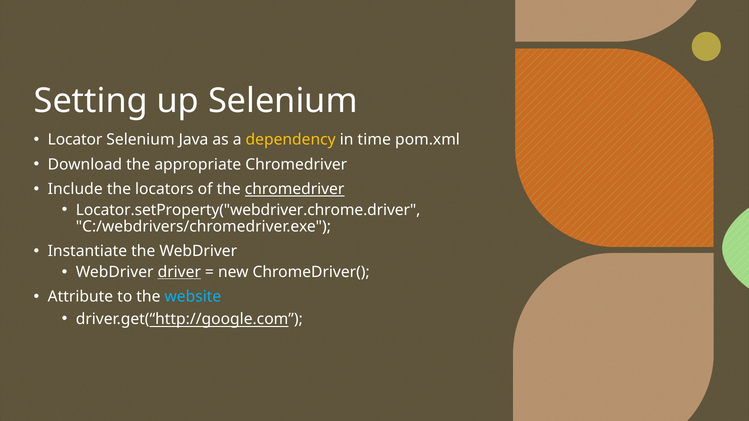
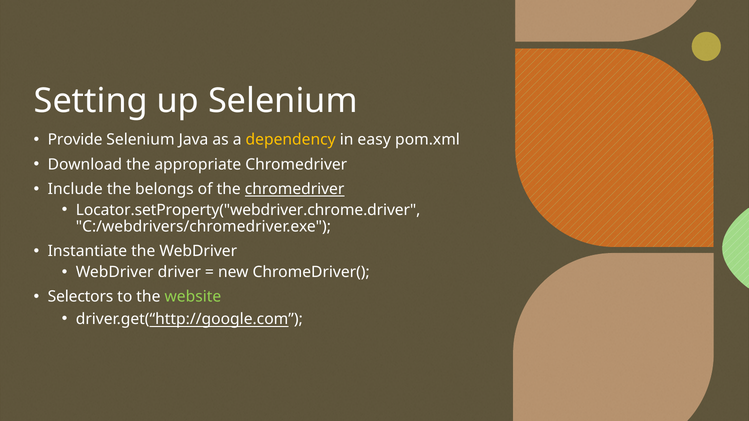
Locator: Locator -> Provide
time: time -> easy
locators: locators -> belongs
driver underline: present -> none
Attribute: Attribute -> Selectors
website colour: light blue -> light green
